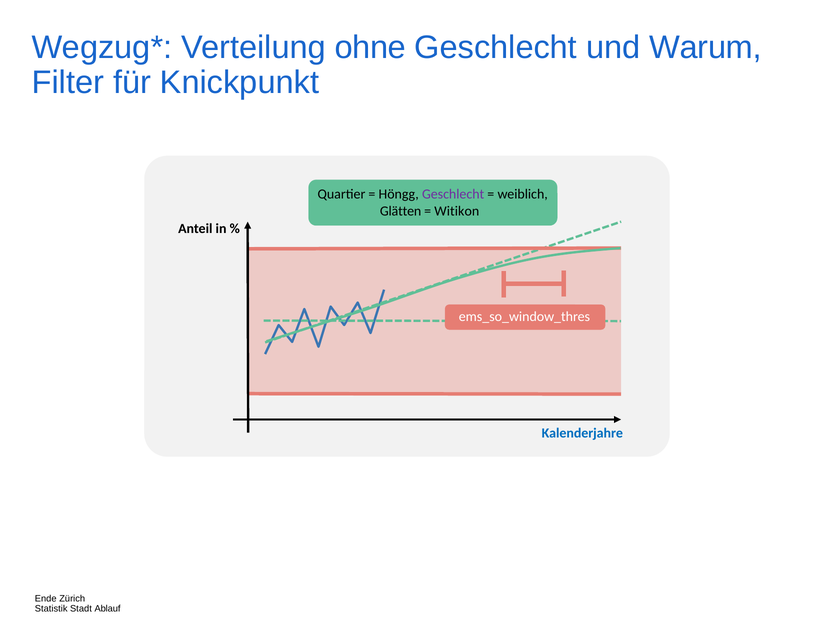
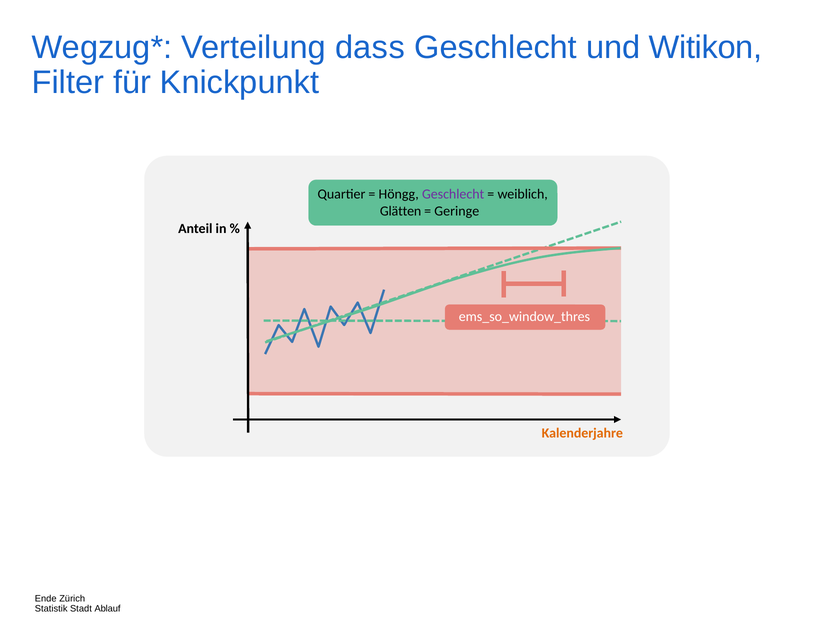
ohne: ohne -> dass
Warum: Warum -> Witikon
Witikon: Witikon -> Geringe
Kalenderjahre colour: blue -> orange
